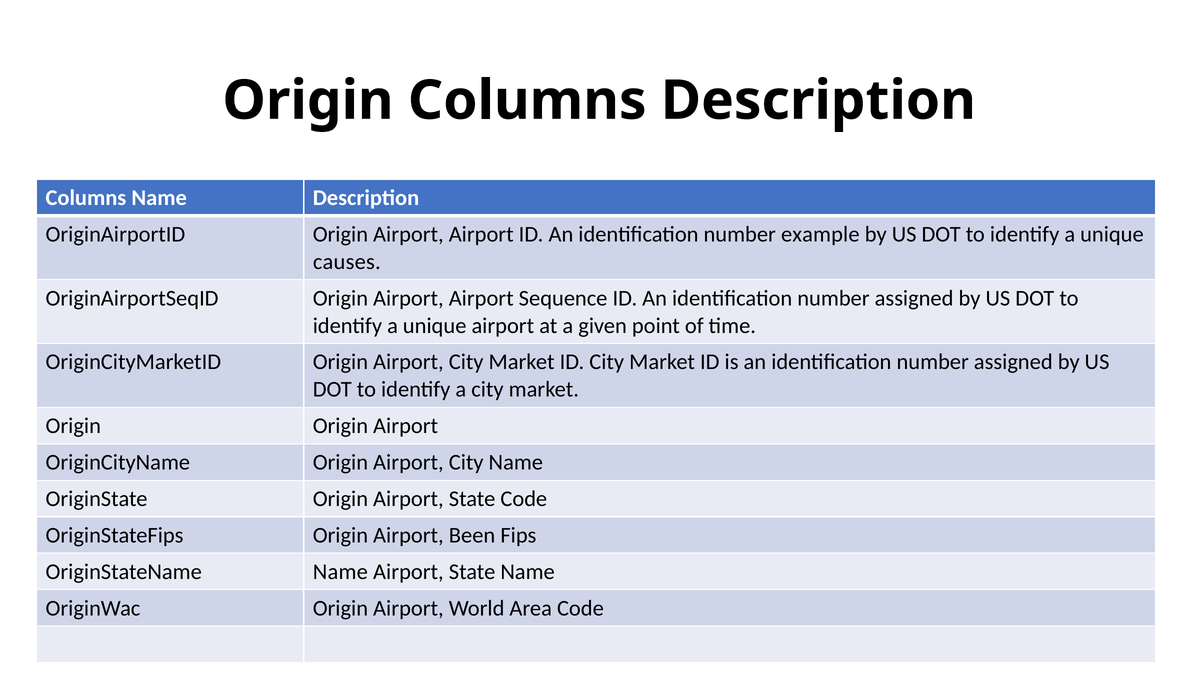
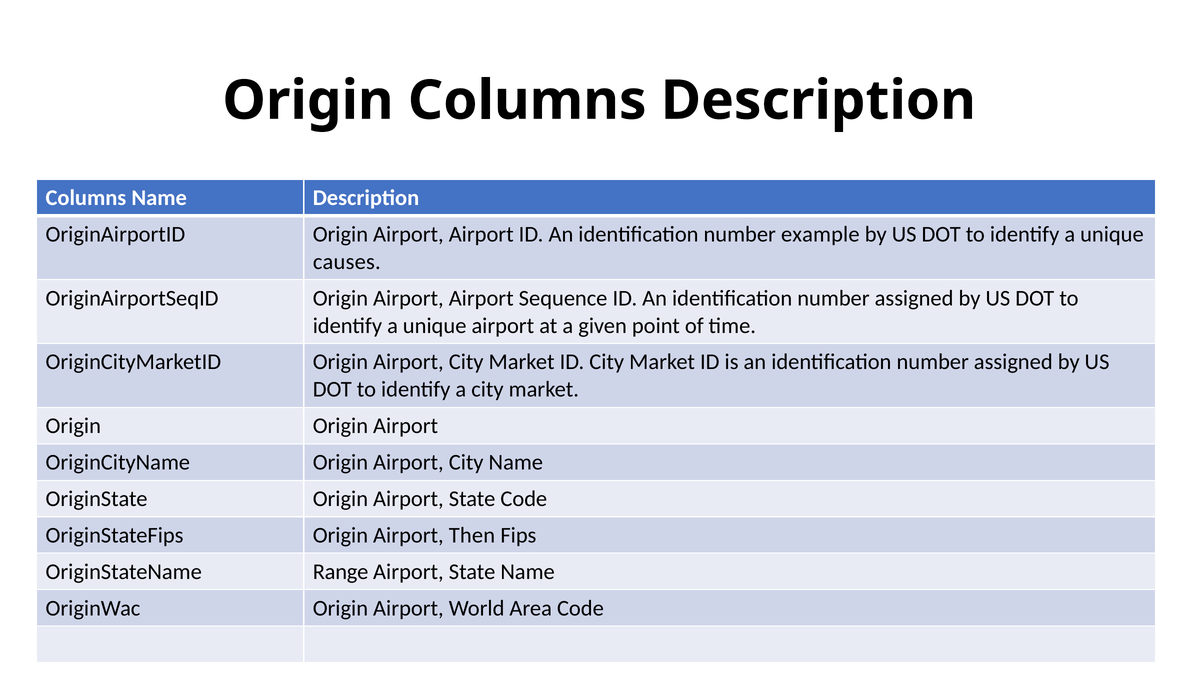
Been: Been -> Then
OriginStateName Name: Name -> Range
